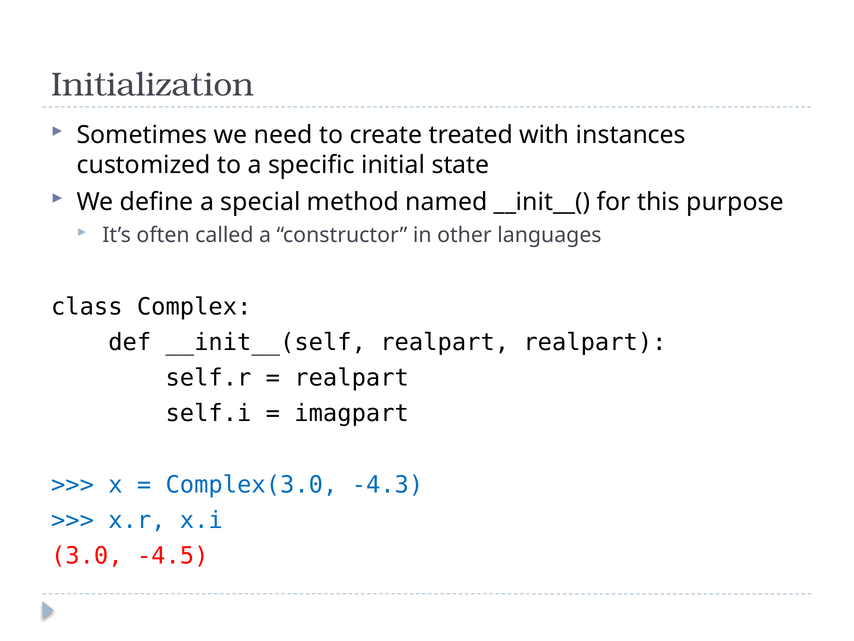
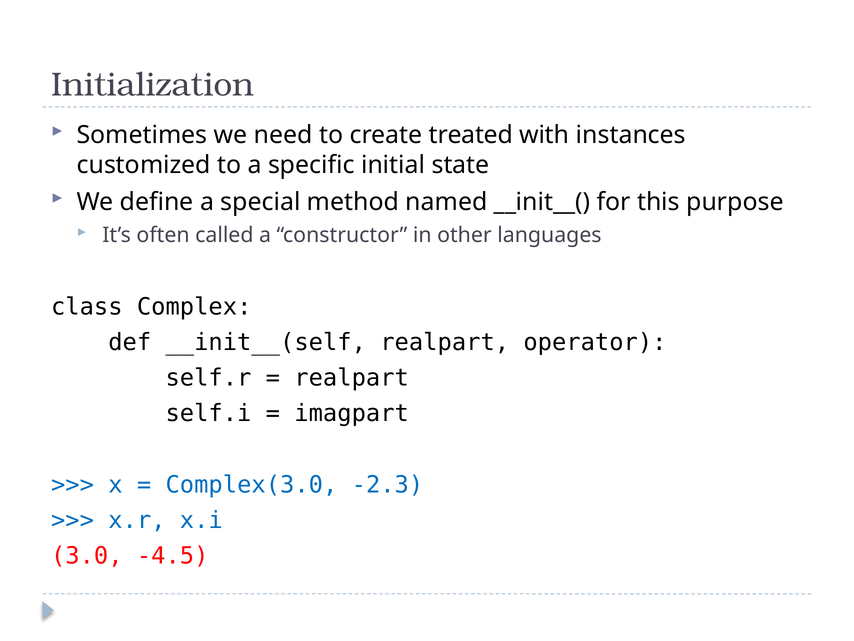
realpart realpart: realpart -> operator
-4.3: -4.3 -> -2.3
